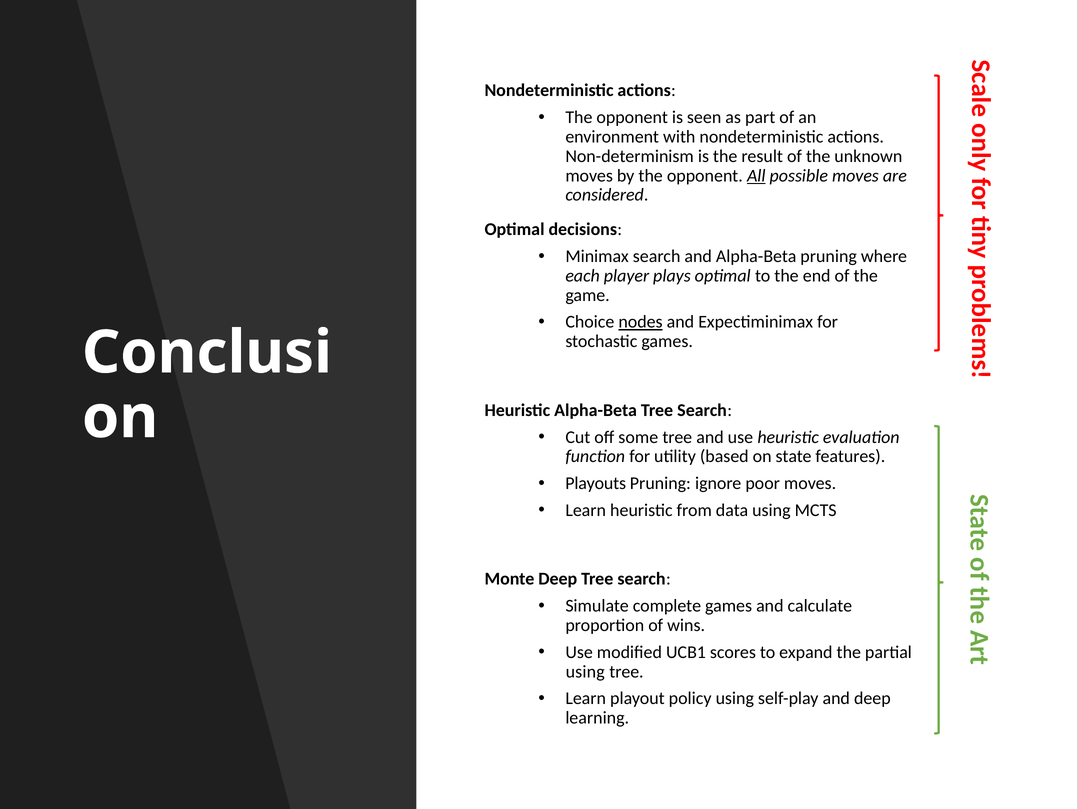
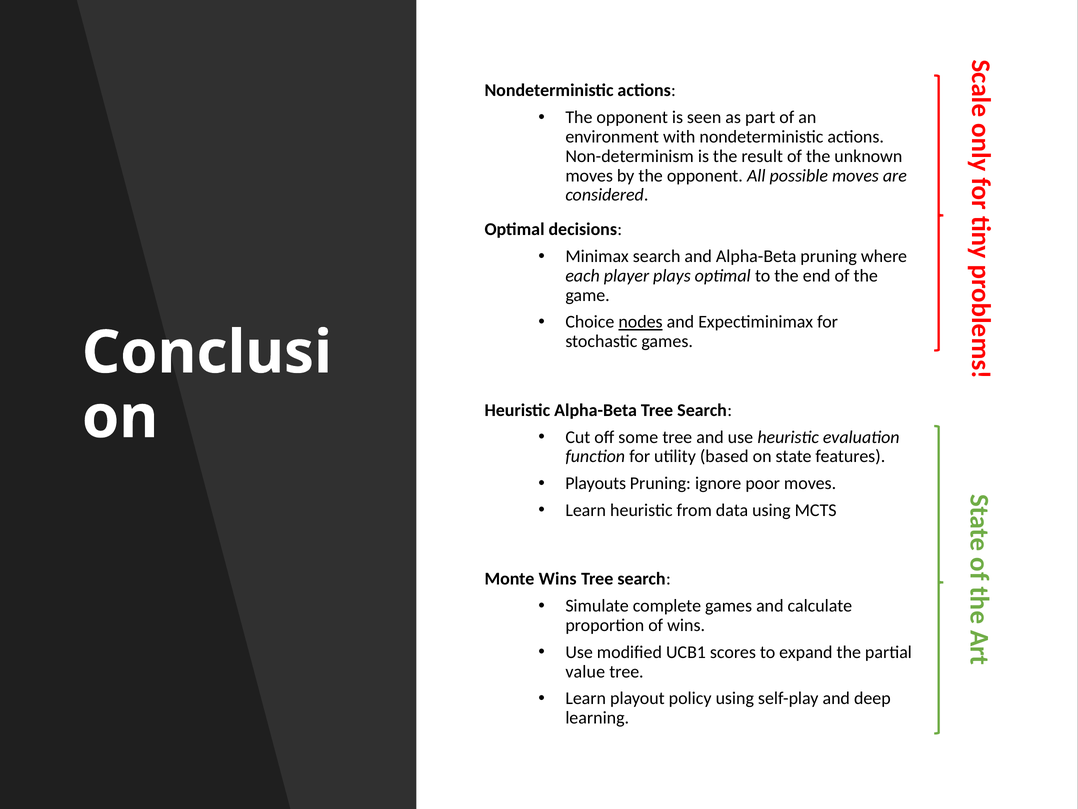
All underline: present -> none
Monte Deep: Deep -> Wins
using at (585, 671): using -> value
